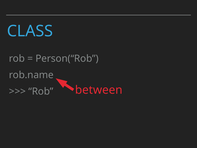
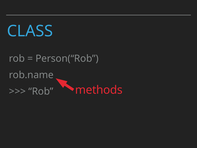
between: between -> methods
